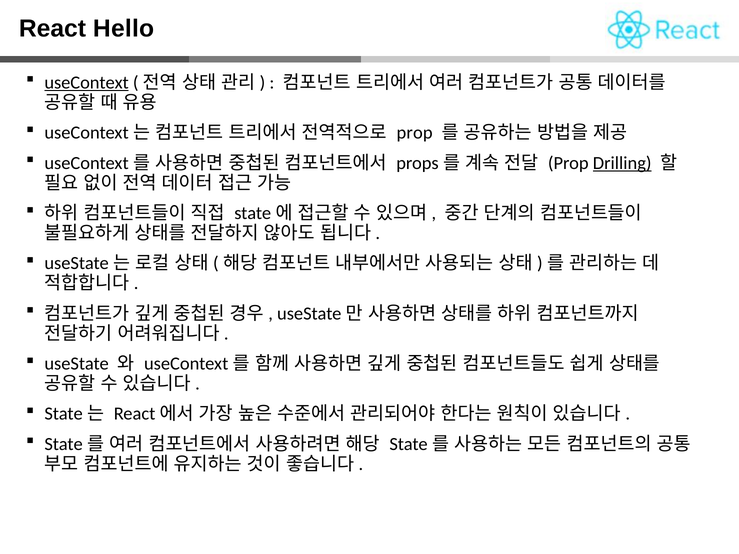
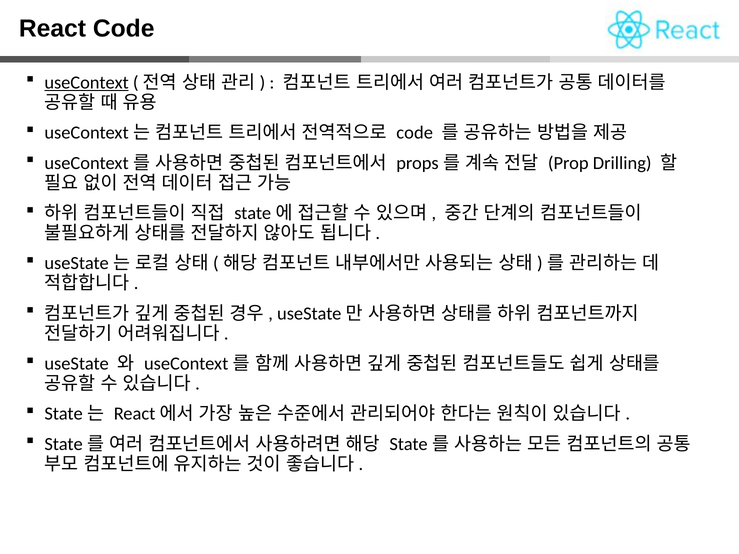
React Hello: Hello -> Code
prop at (415, 133): prop -> code
Drilling underline: present -> none
